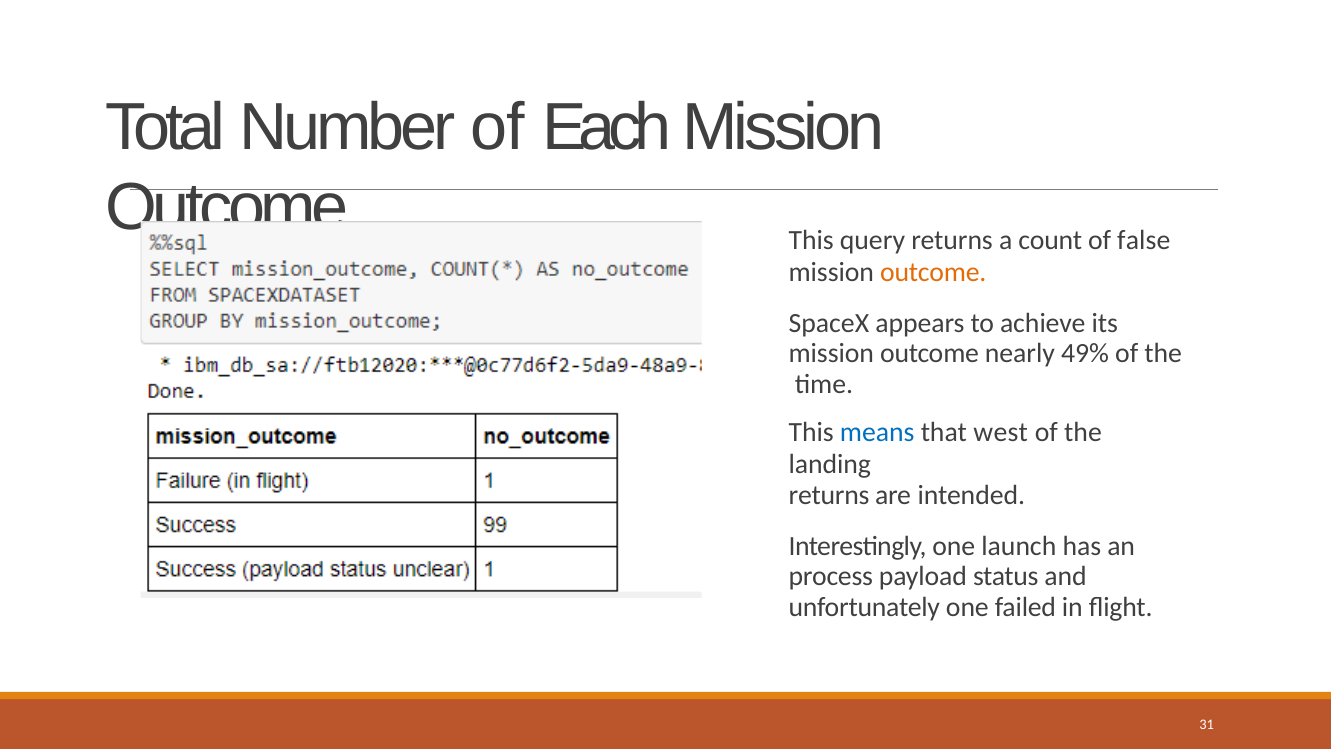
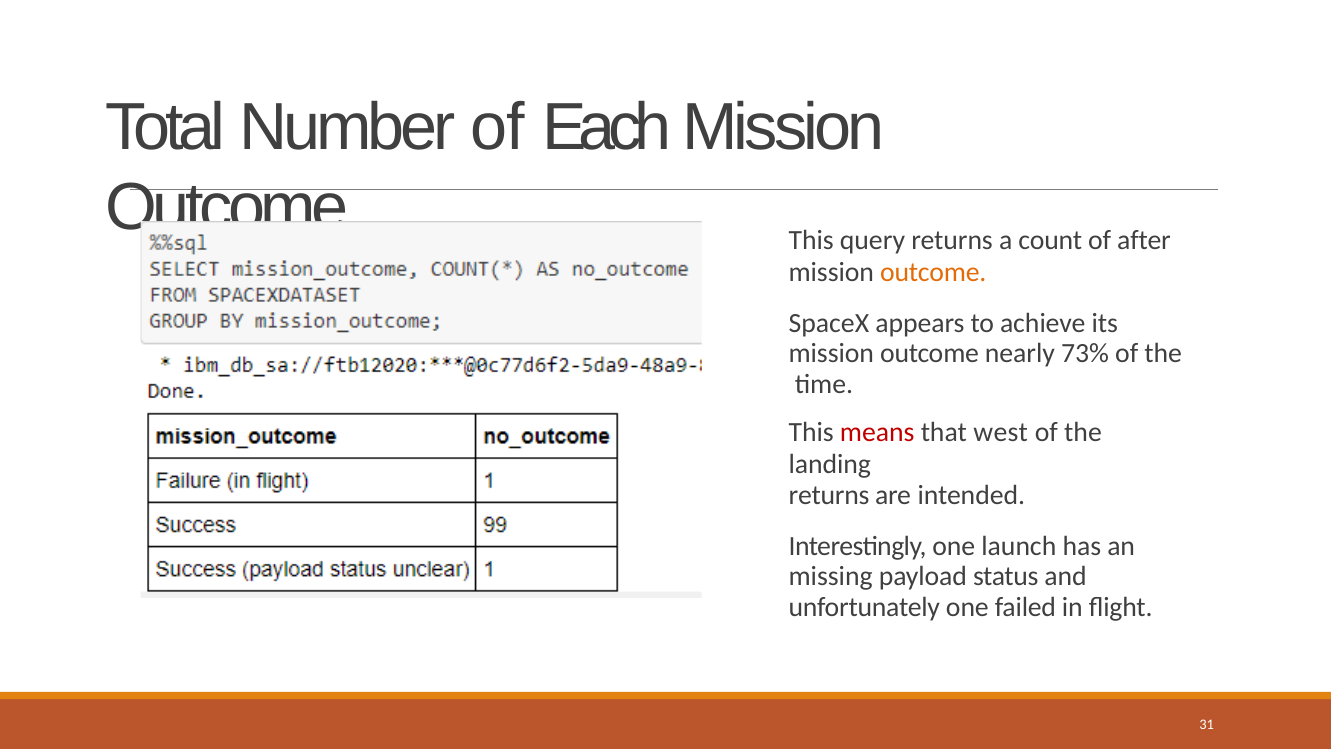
false: false -> after
49%: 49% -> 73%
means colour: blue -> red
process: process -> missing
